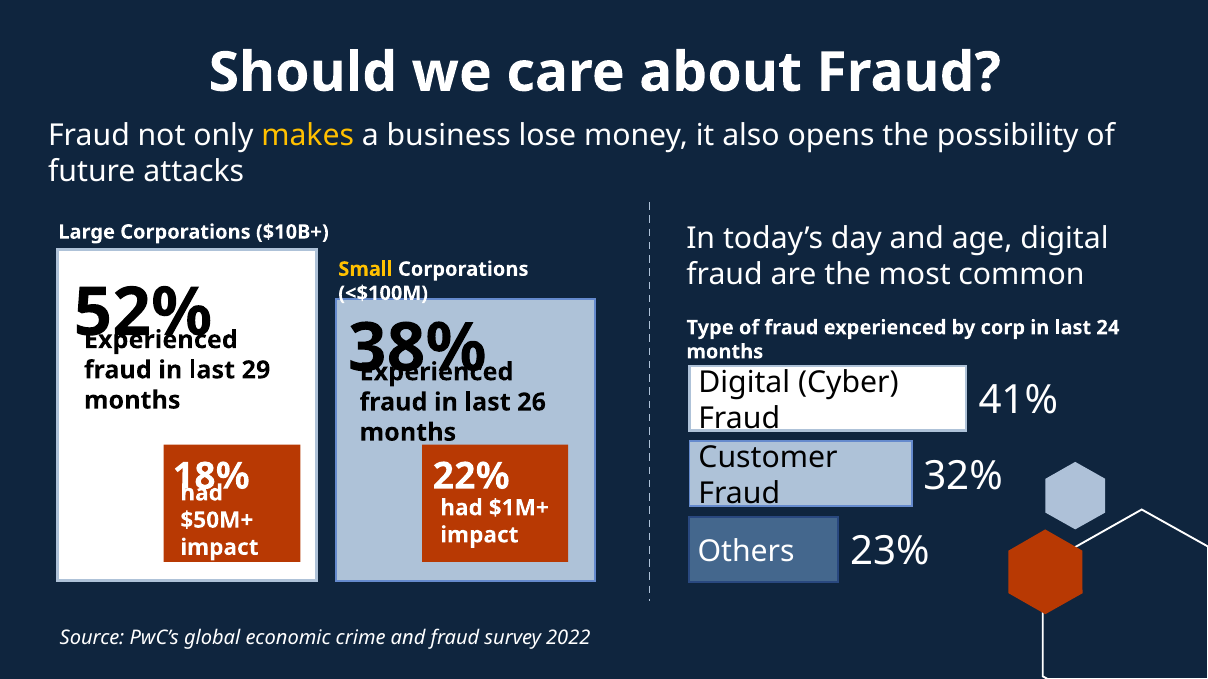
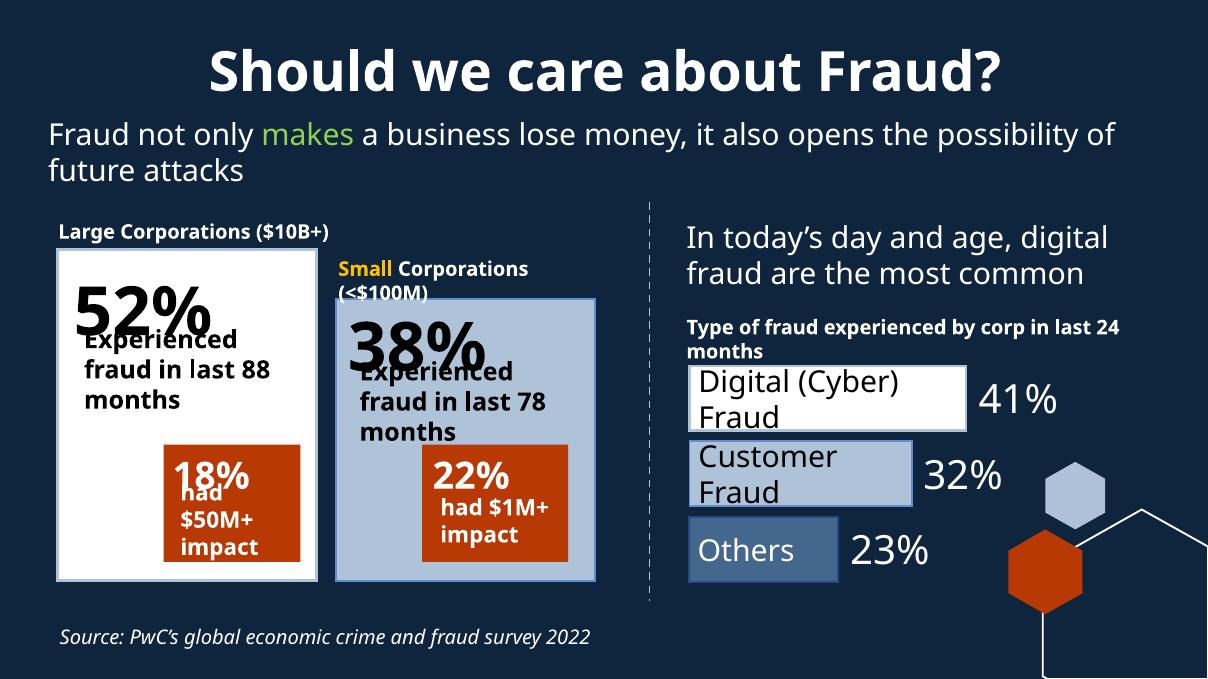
makes colour: yellow -> light green
29: 29 -> 88
26: 26 -> 78
